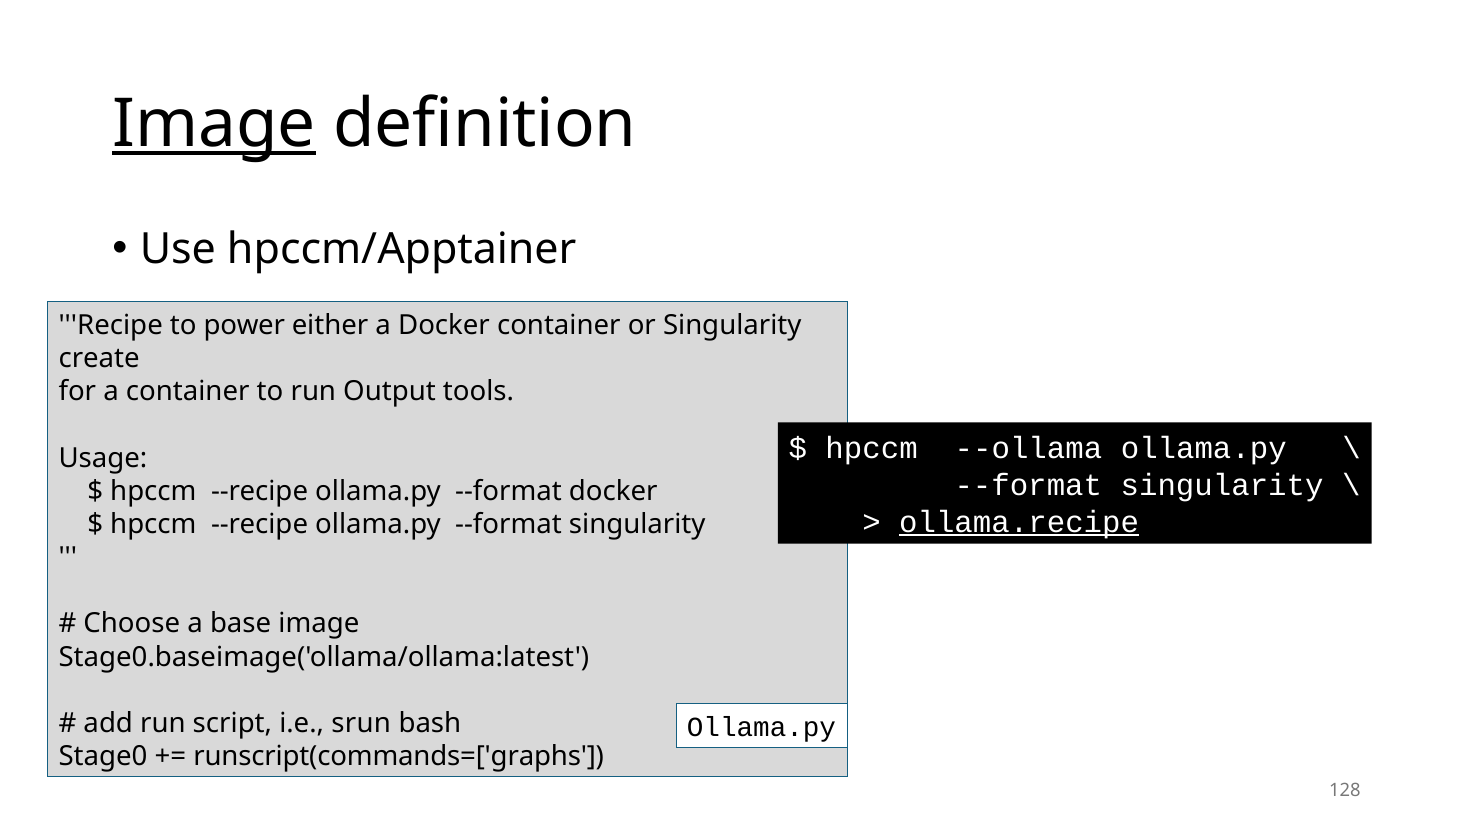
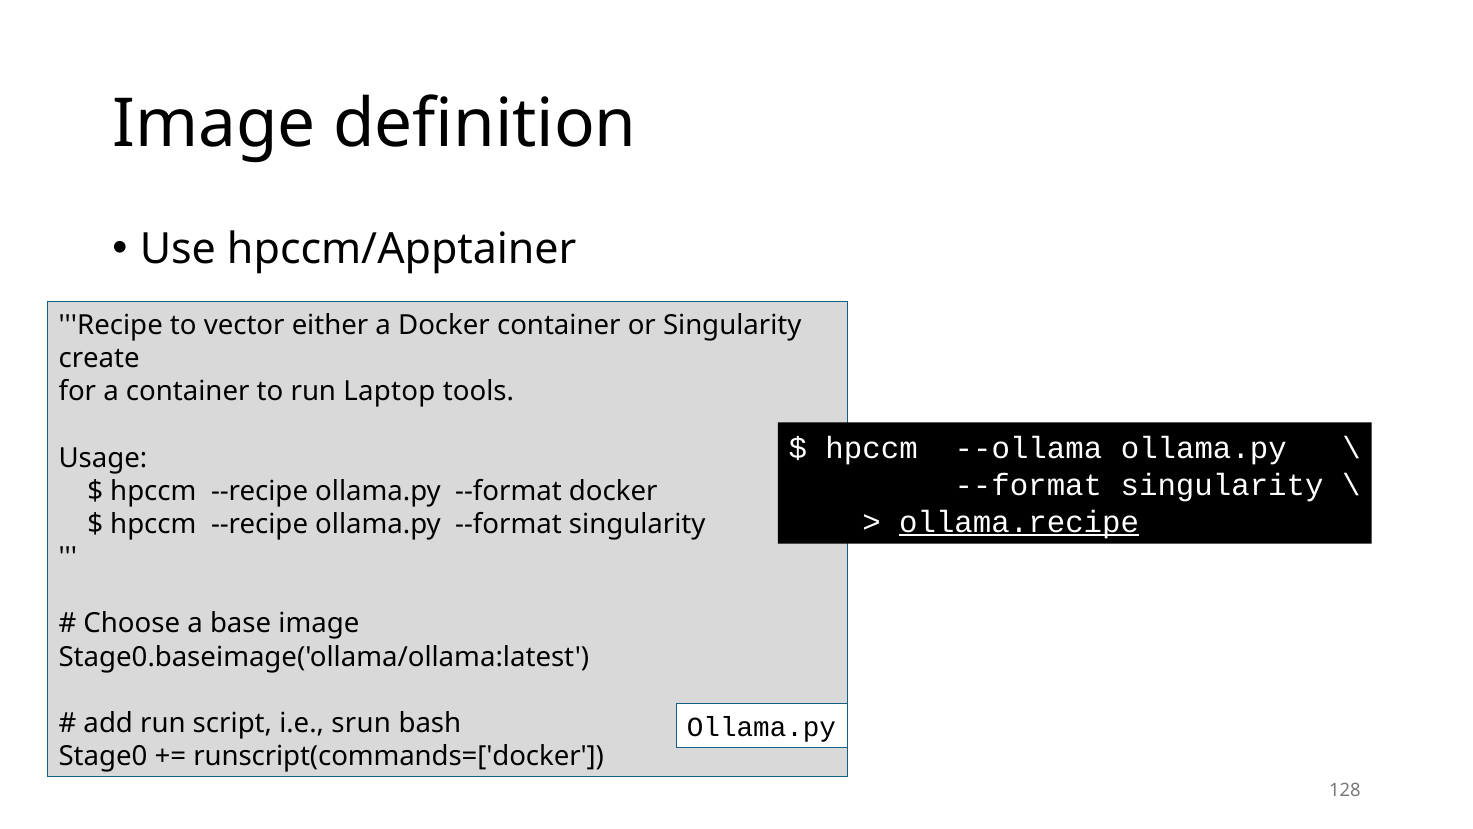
Image at (214, 124) underline: present -> none
power: power -> vector
Output: Output -> Laptop
runscript(commands=['graphs: runscript(commands=['graphs -> runscript(commands=['docker
